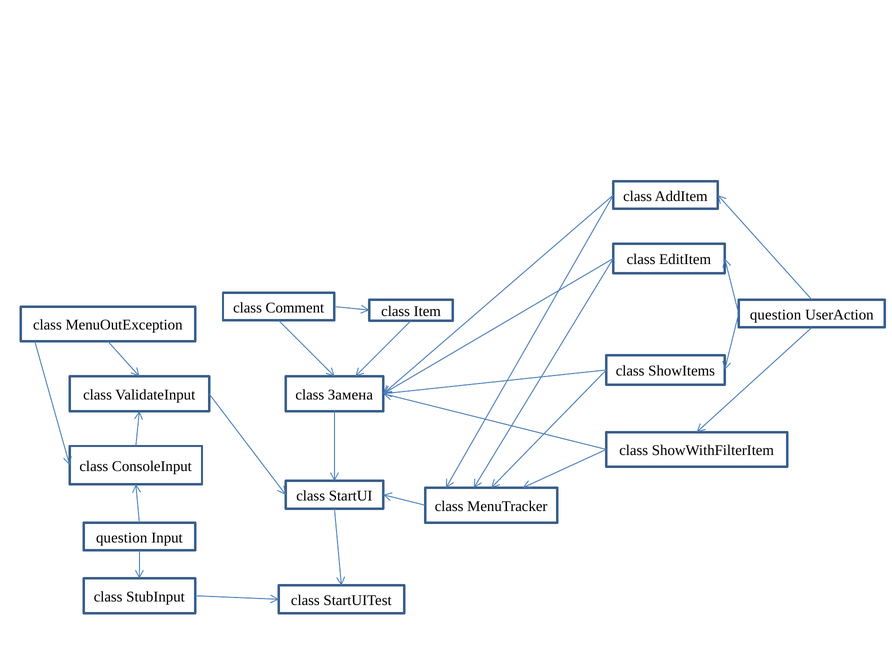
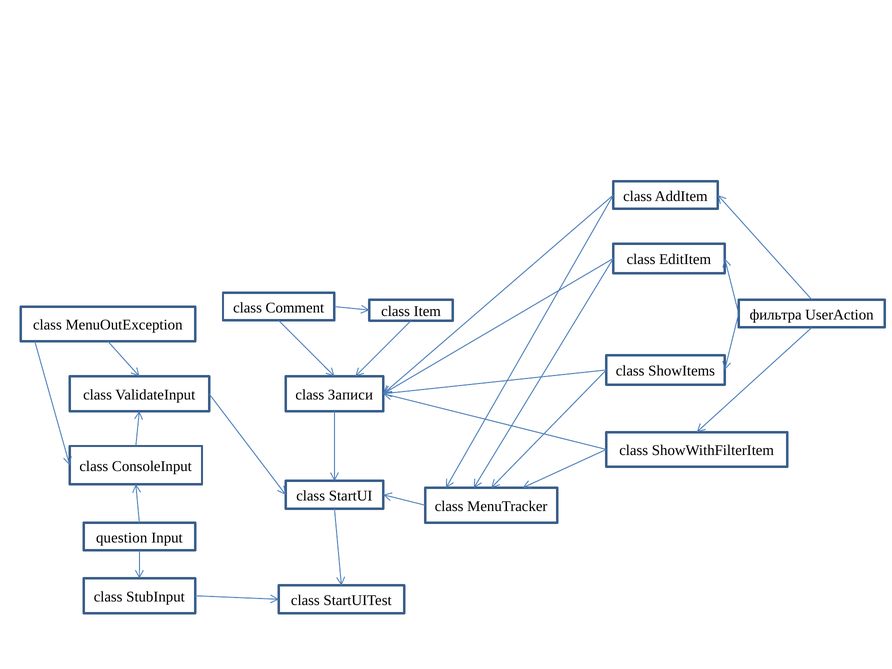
question at (776, 315): question -> фильтра
Замена: Замена -> Записи
